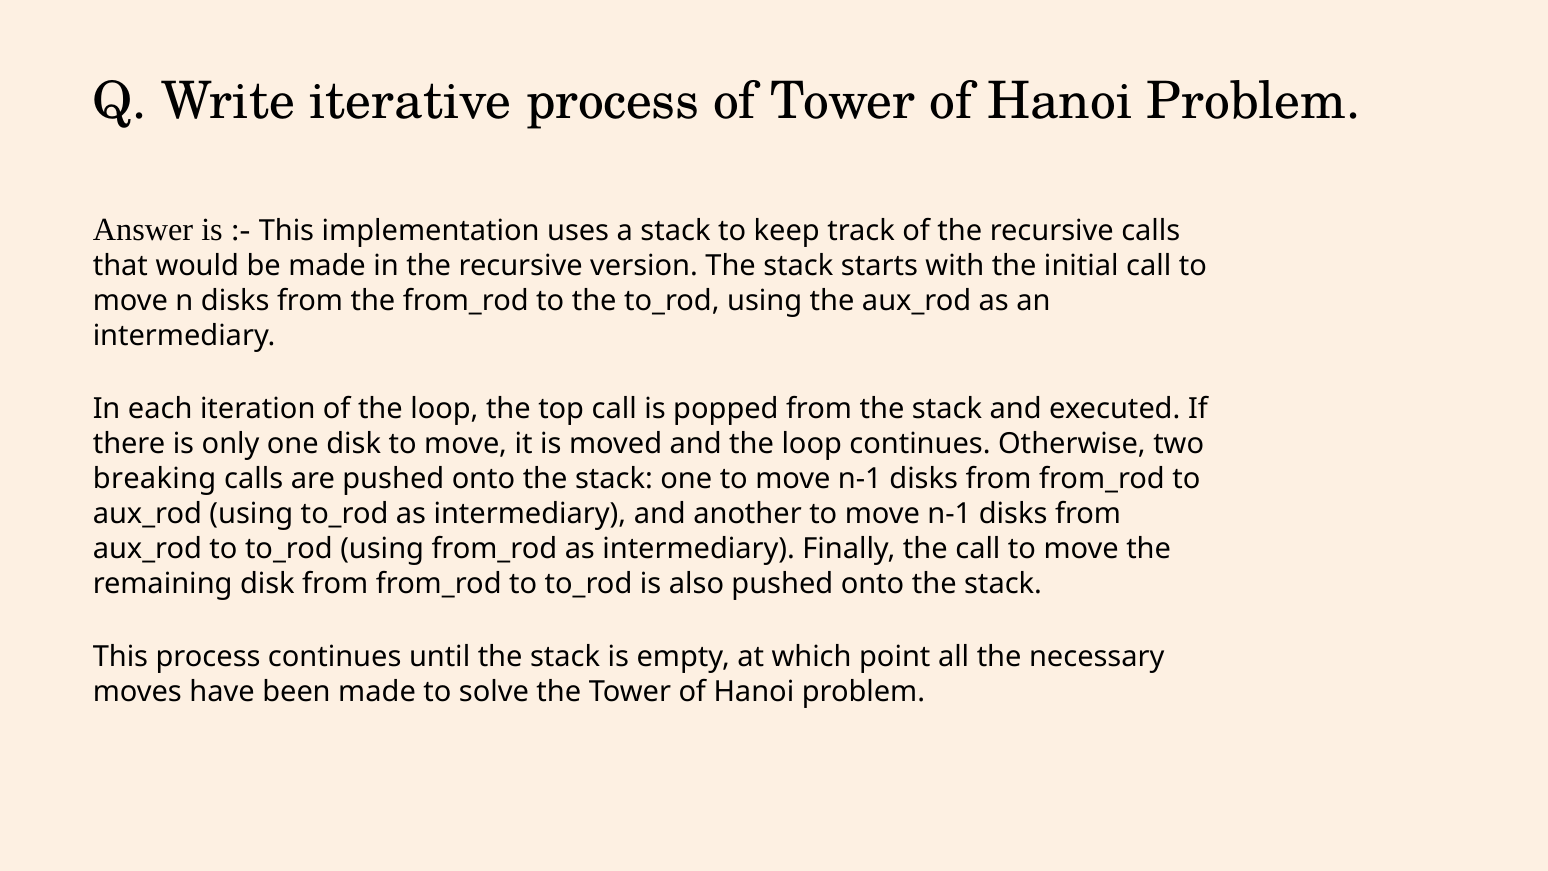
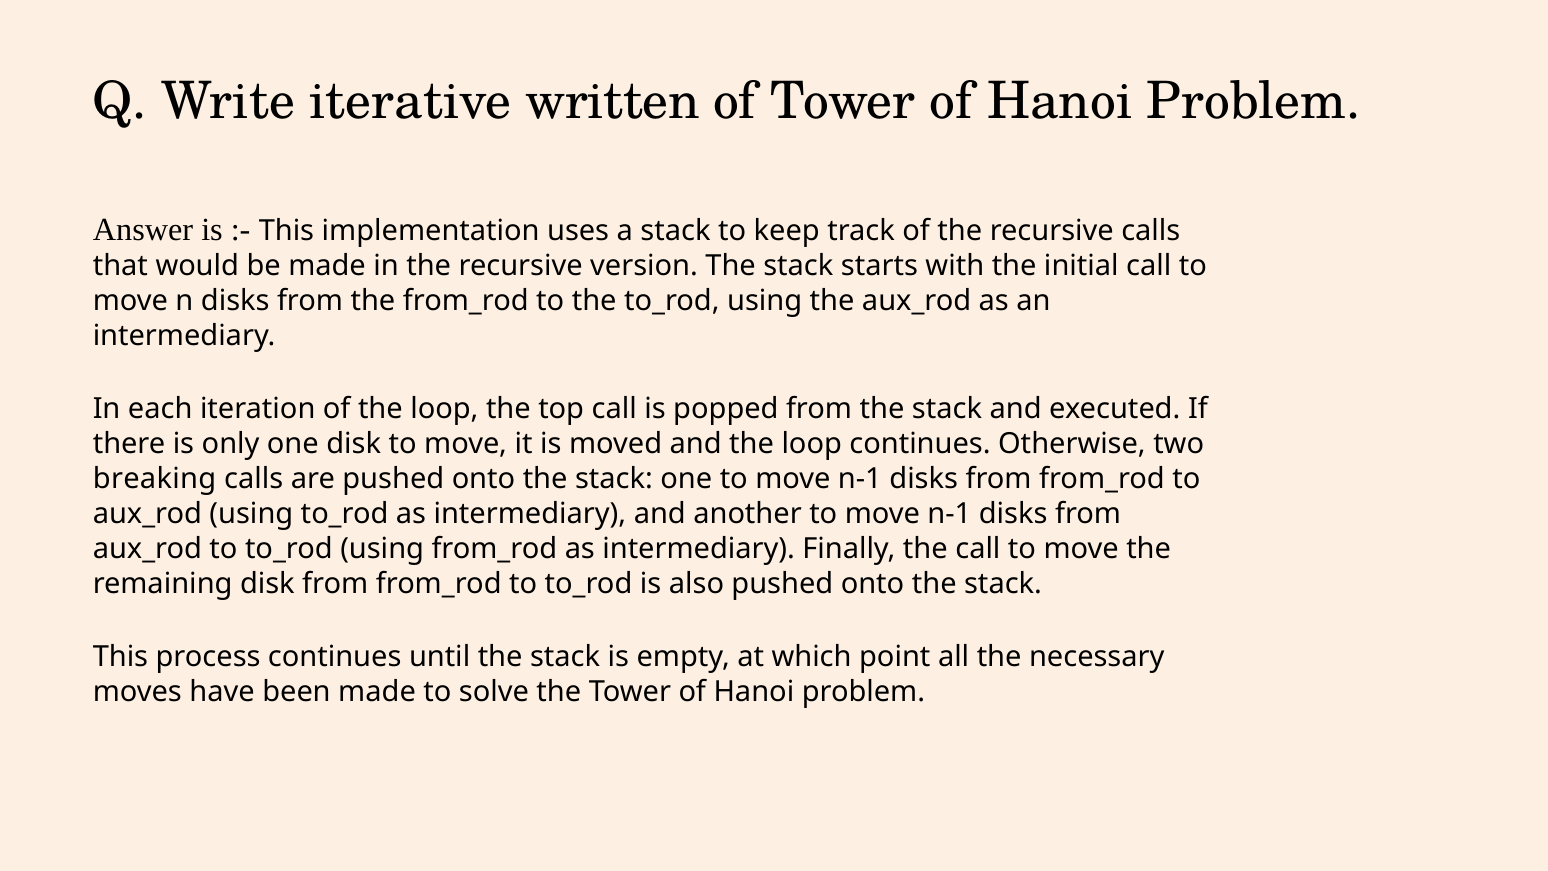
iterative process: process -> written
